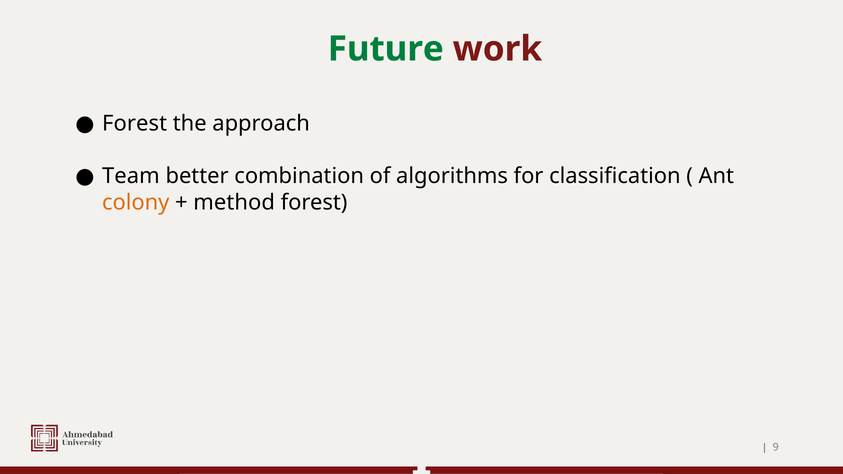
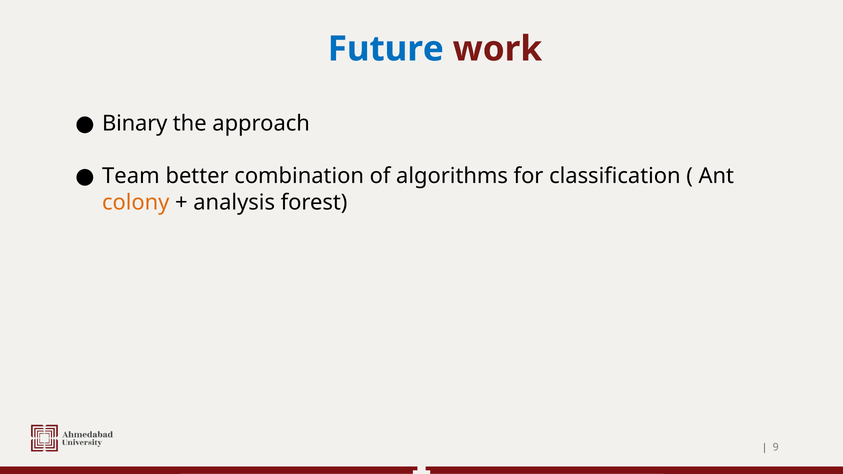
Future colour: green -> blue
Forest at (135, 124): Forest -> Binary
method: method -> analysis
